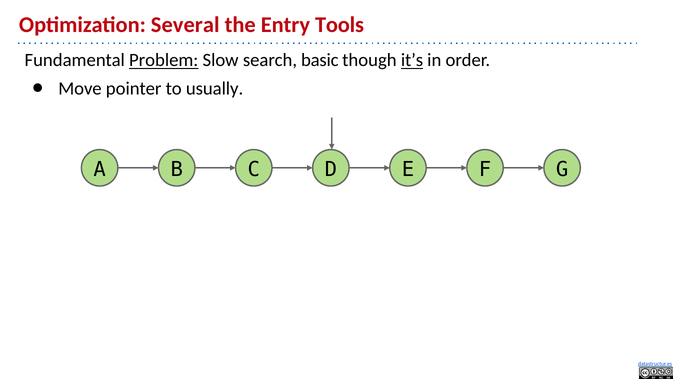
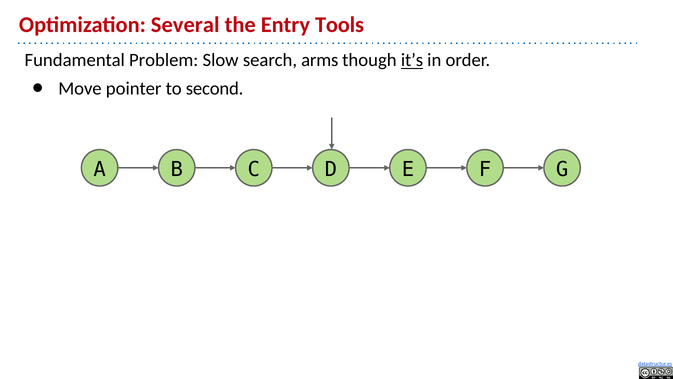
Problem underline: present -> none
basic: basic -> arms
usually: usually -> second
